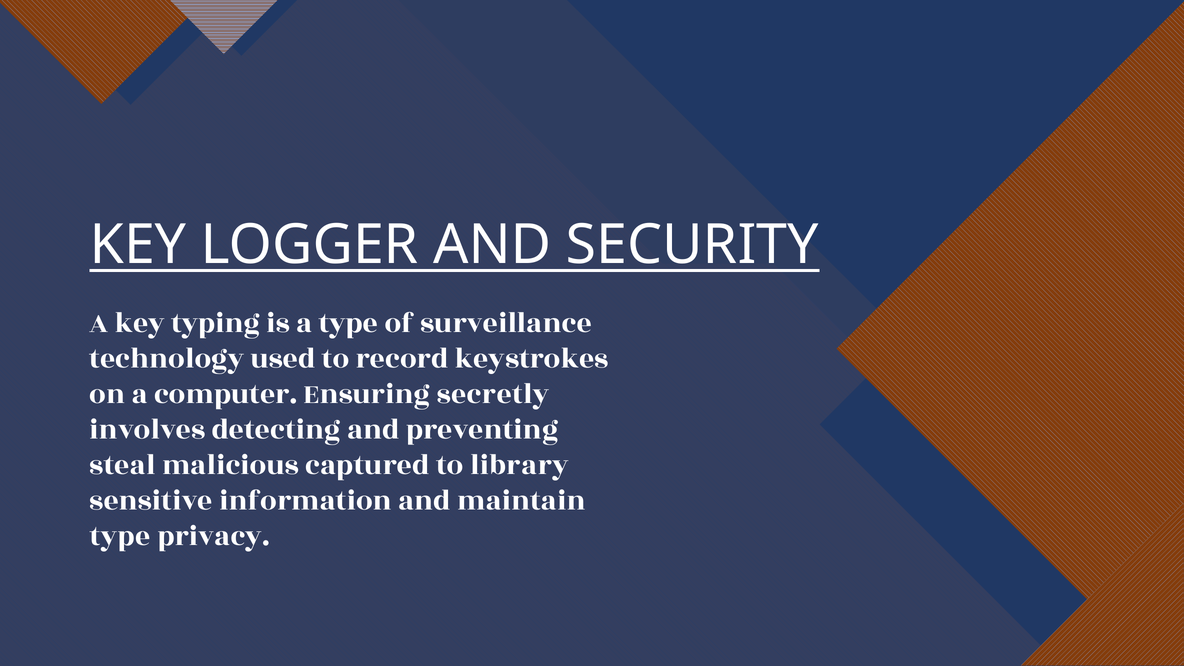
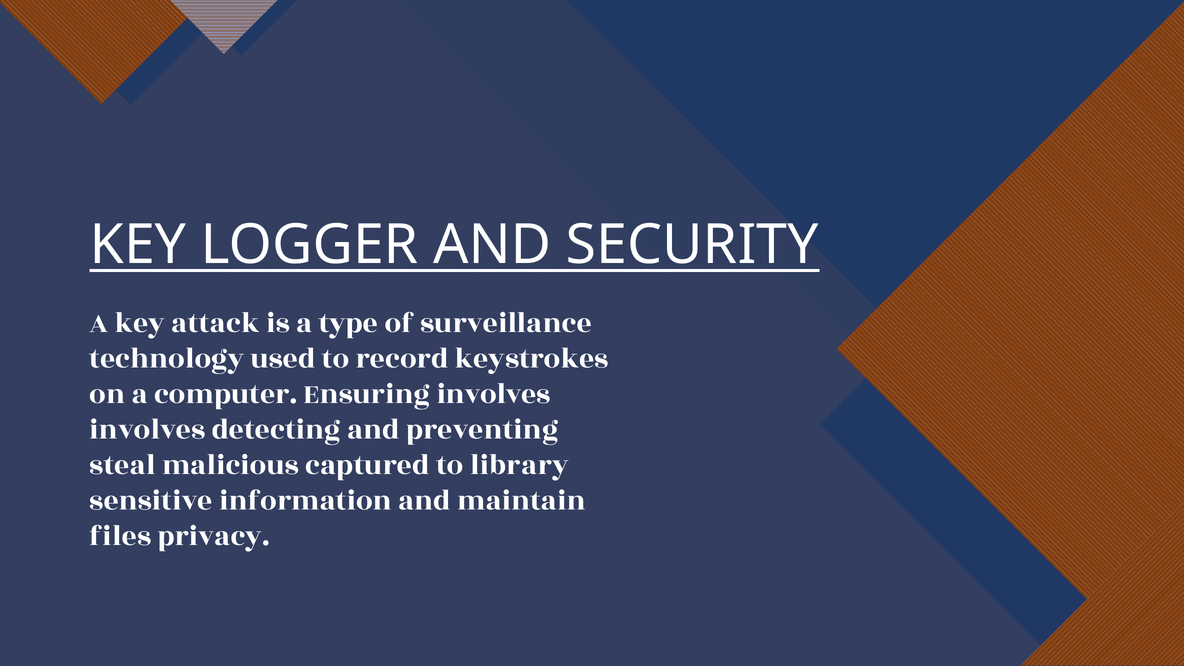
typing: typing -> attack
Ensuring secretly: secretly -> involves
type at (120, 535): type -> files
